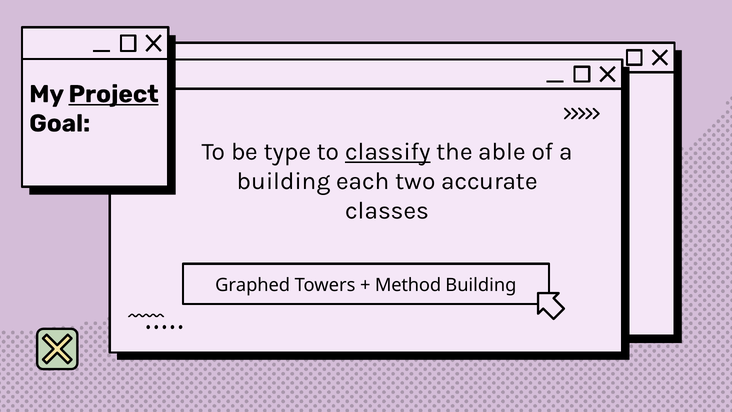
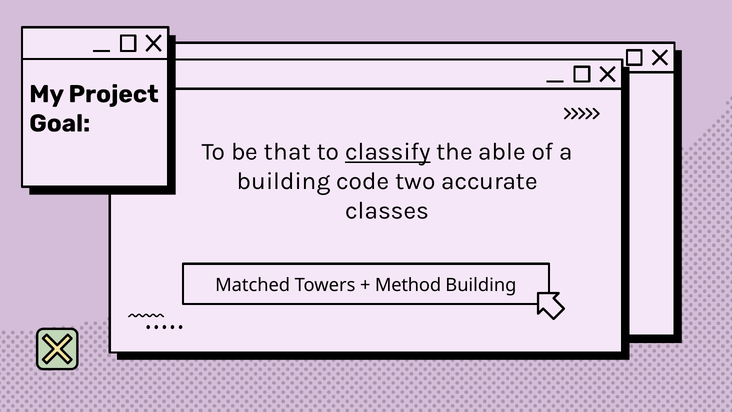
Project underline: present -> none
type: type -> that
each: each -> code
Graphed: Graphed -> Matched
